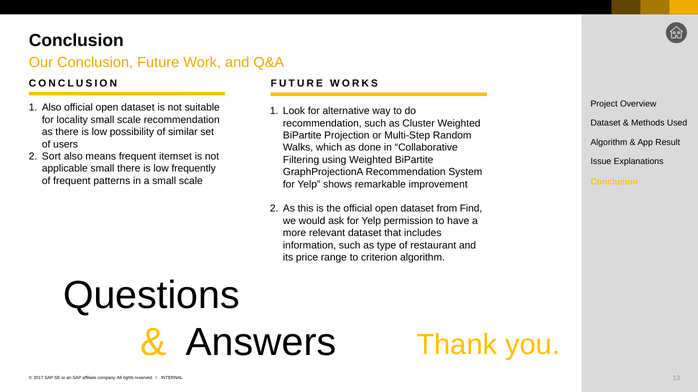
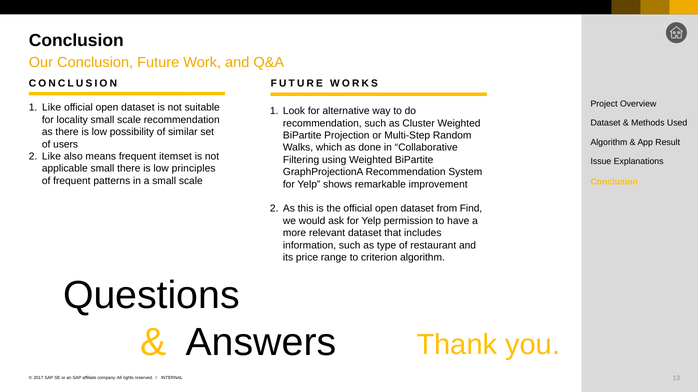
Also at (52, 108): Also -> Like
Sort at (51, 157): Sort -> Like
frequently: frequently -> principles
